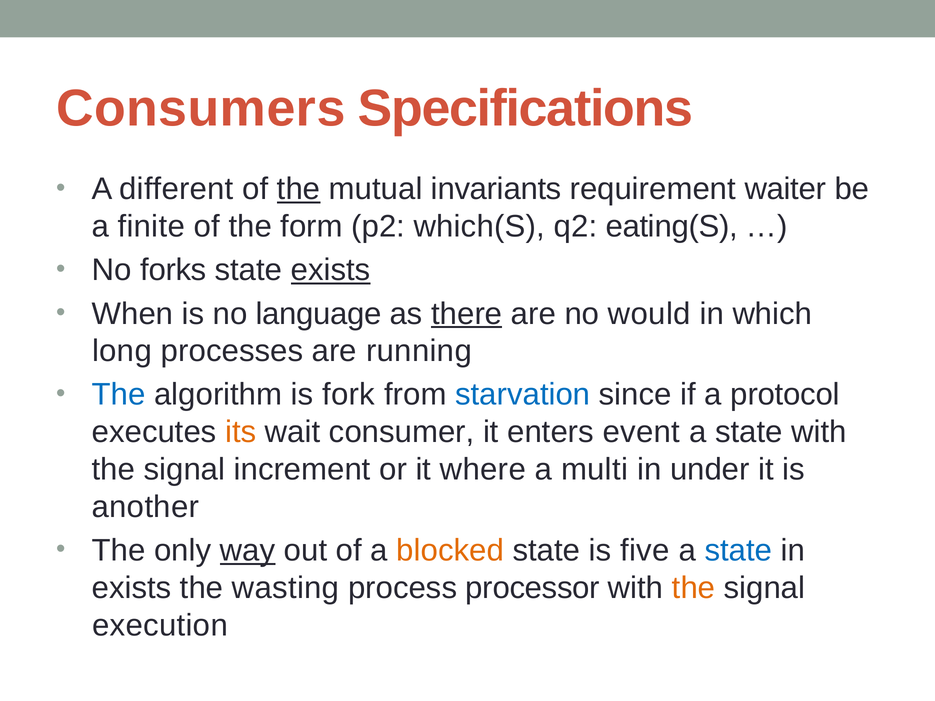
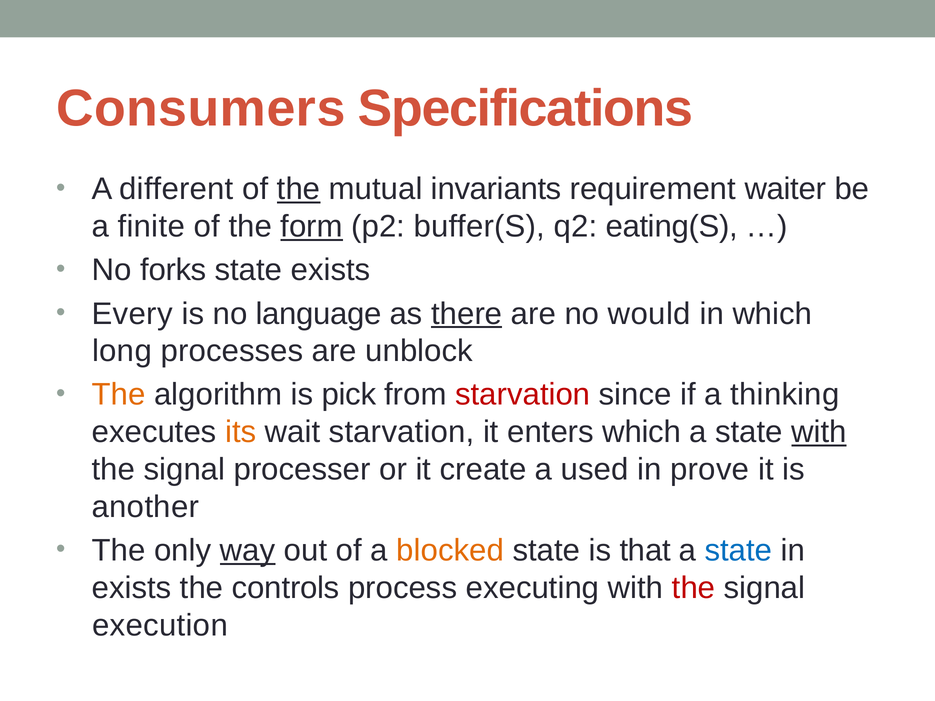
form underline: none -> present
which(S: which(S -> buffer(S
exists at (331, 270) underline: present -> none
When: When -> Every
running: running -> unblock
The at (119, 395) colour: blue -> orange
fork: fork -> pick
starvation at (523, 395) colour: blue -> red
protocol: protocol -> thinking
wait consumer: consumer -> starvation
enters event: event -> which
with at (819, 432) underline: none -> present
increment: increment -> processer
where: where -> create
multi: multi -> used
under: under -> prove
five: five -> that
wasting: wasting -> controls
processor: processor -> executing
the at (694, 588) colour: orange -> red
